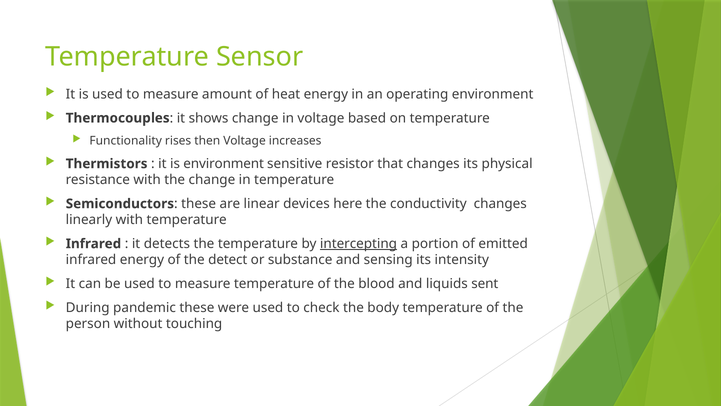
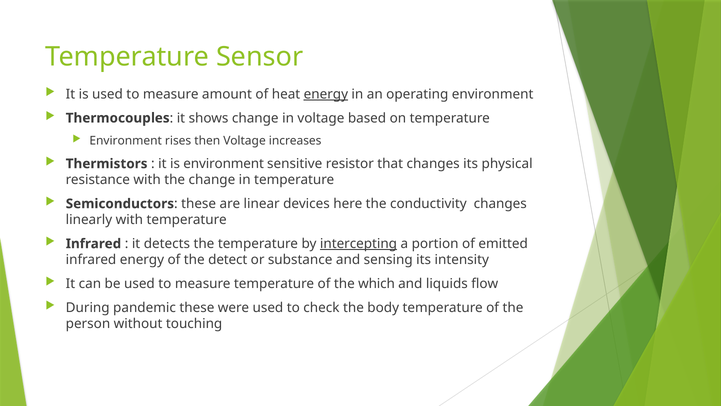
energy at (326, 94) underline: none -> present
Functionality at (126, 141): Functionality -> Environment
blood: blood -> which
sent: sent -> flow
